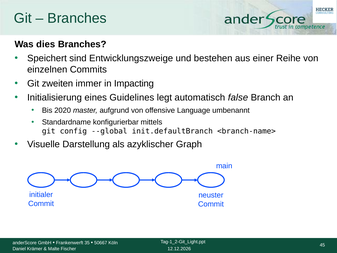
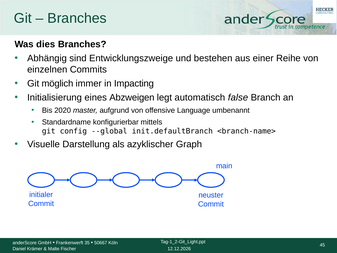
Speichert: Speichert -> Abhängig
zweiten: zweiten -> möglich
Guidelines: Guidelines -> Abzweigen
